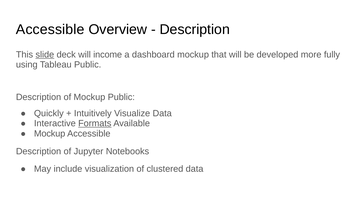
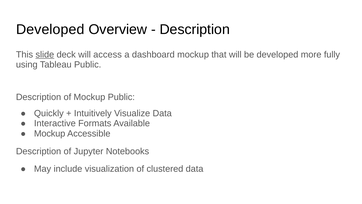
Accessible at (50, 29): Accessible -> Developed
income: income -> access
Formats underline: present -> none
